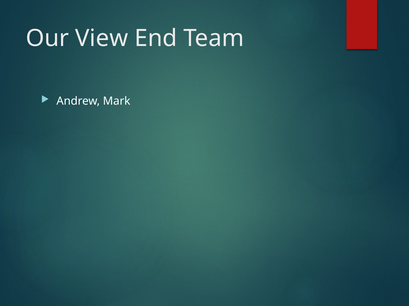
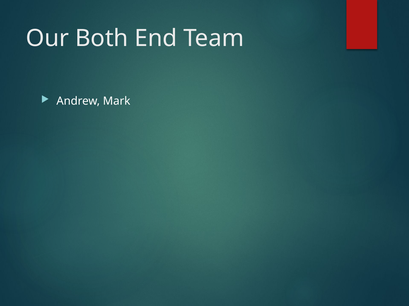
View: View -> Both
